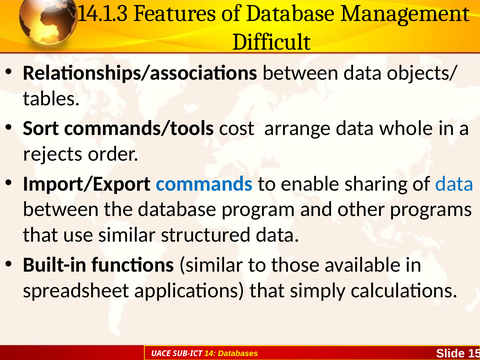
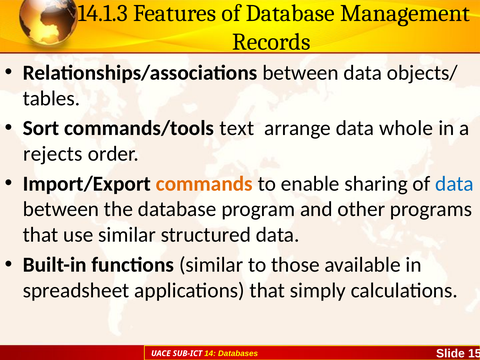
Difficult: Difficult -> Records
cost: cost -> text
commands colour: blue -> orange
